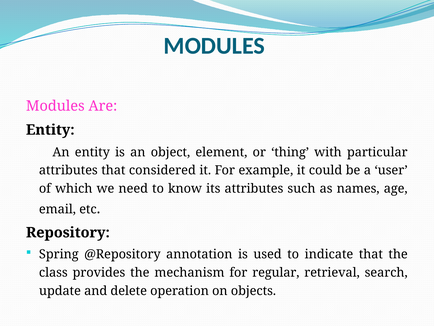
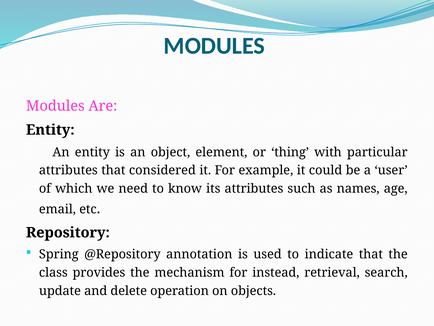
regular: regular -> instead
